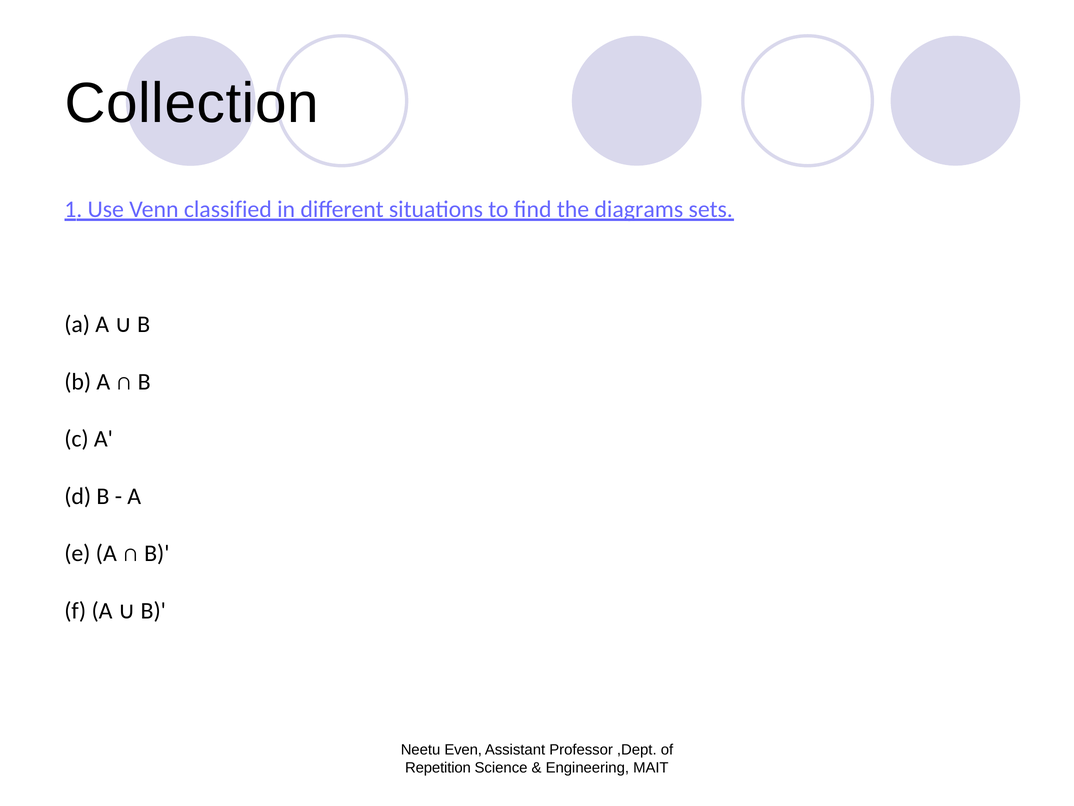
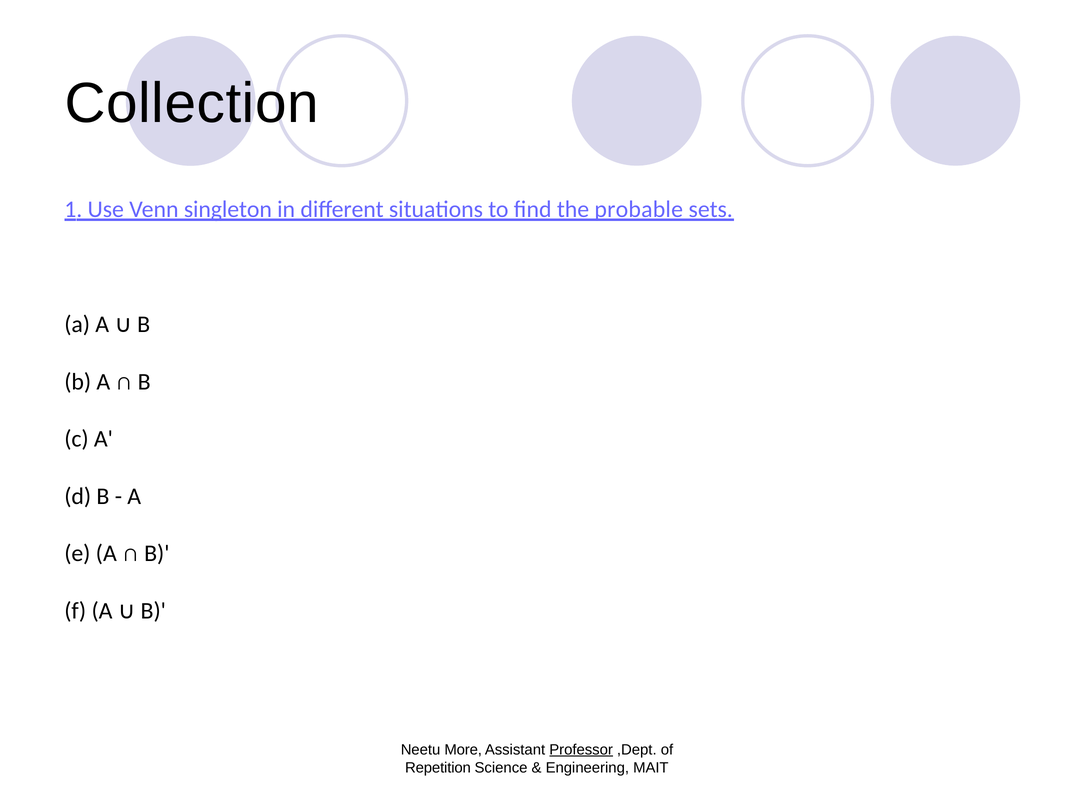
classified: classified -> singleton
diagrams: diagrams -> probable
Even: Even -> More
Professor underline: none -> present
